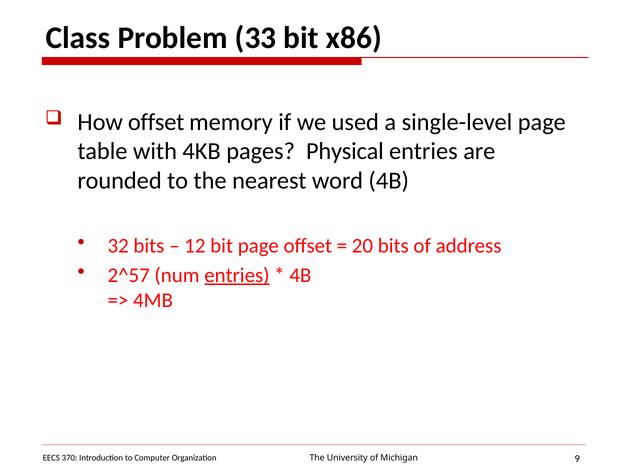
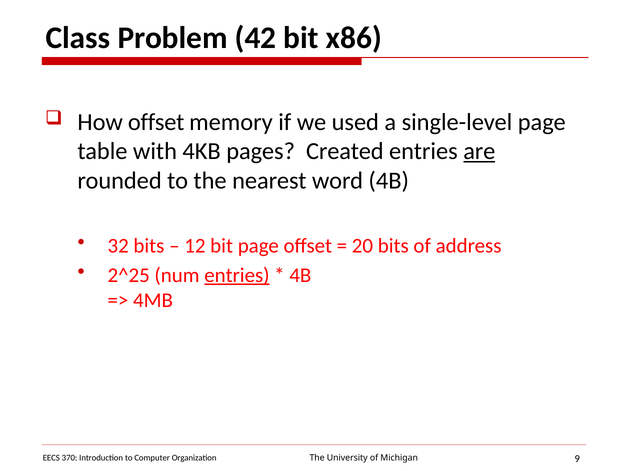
33: 33 -> 42
Physical: Physical -> Created
are underline: none -> present
2^57: 2^57 -> 2^25
